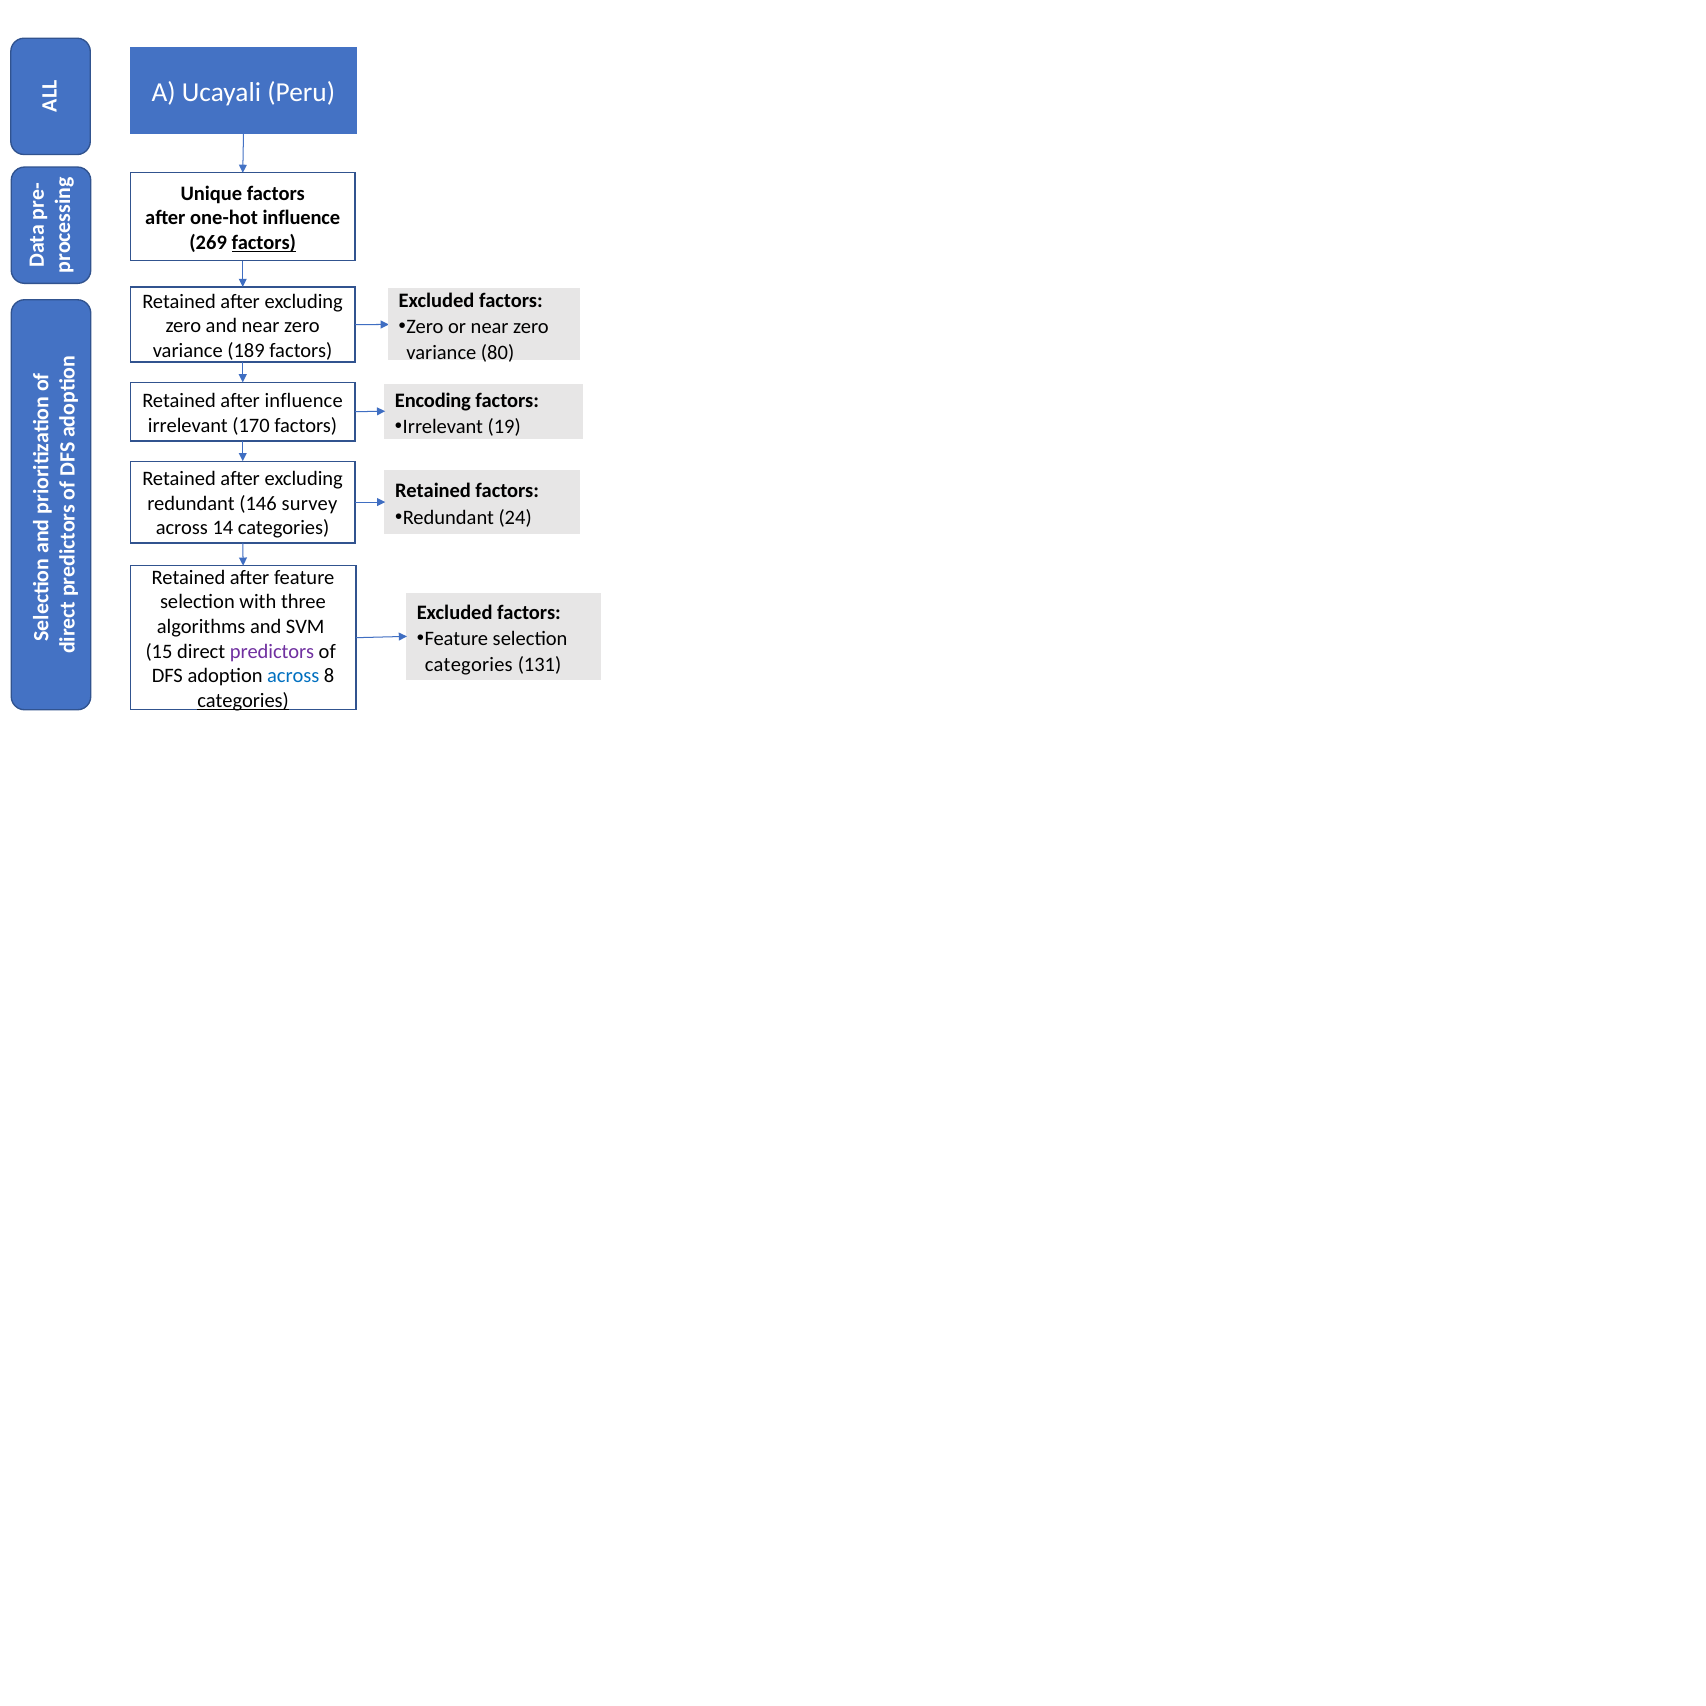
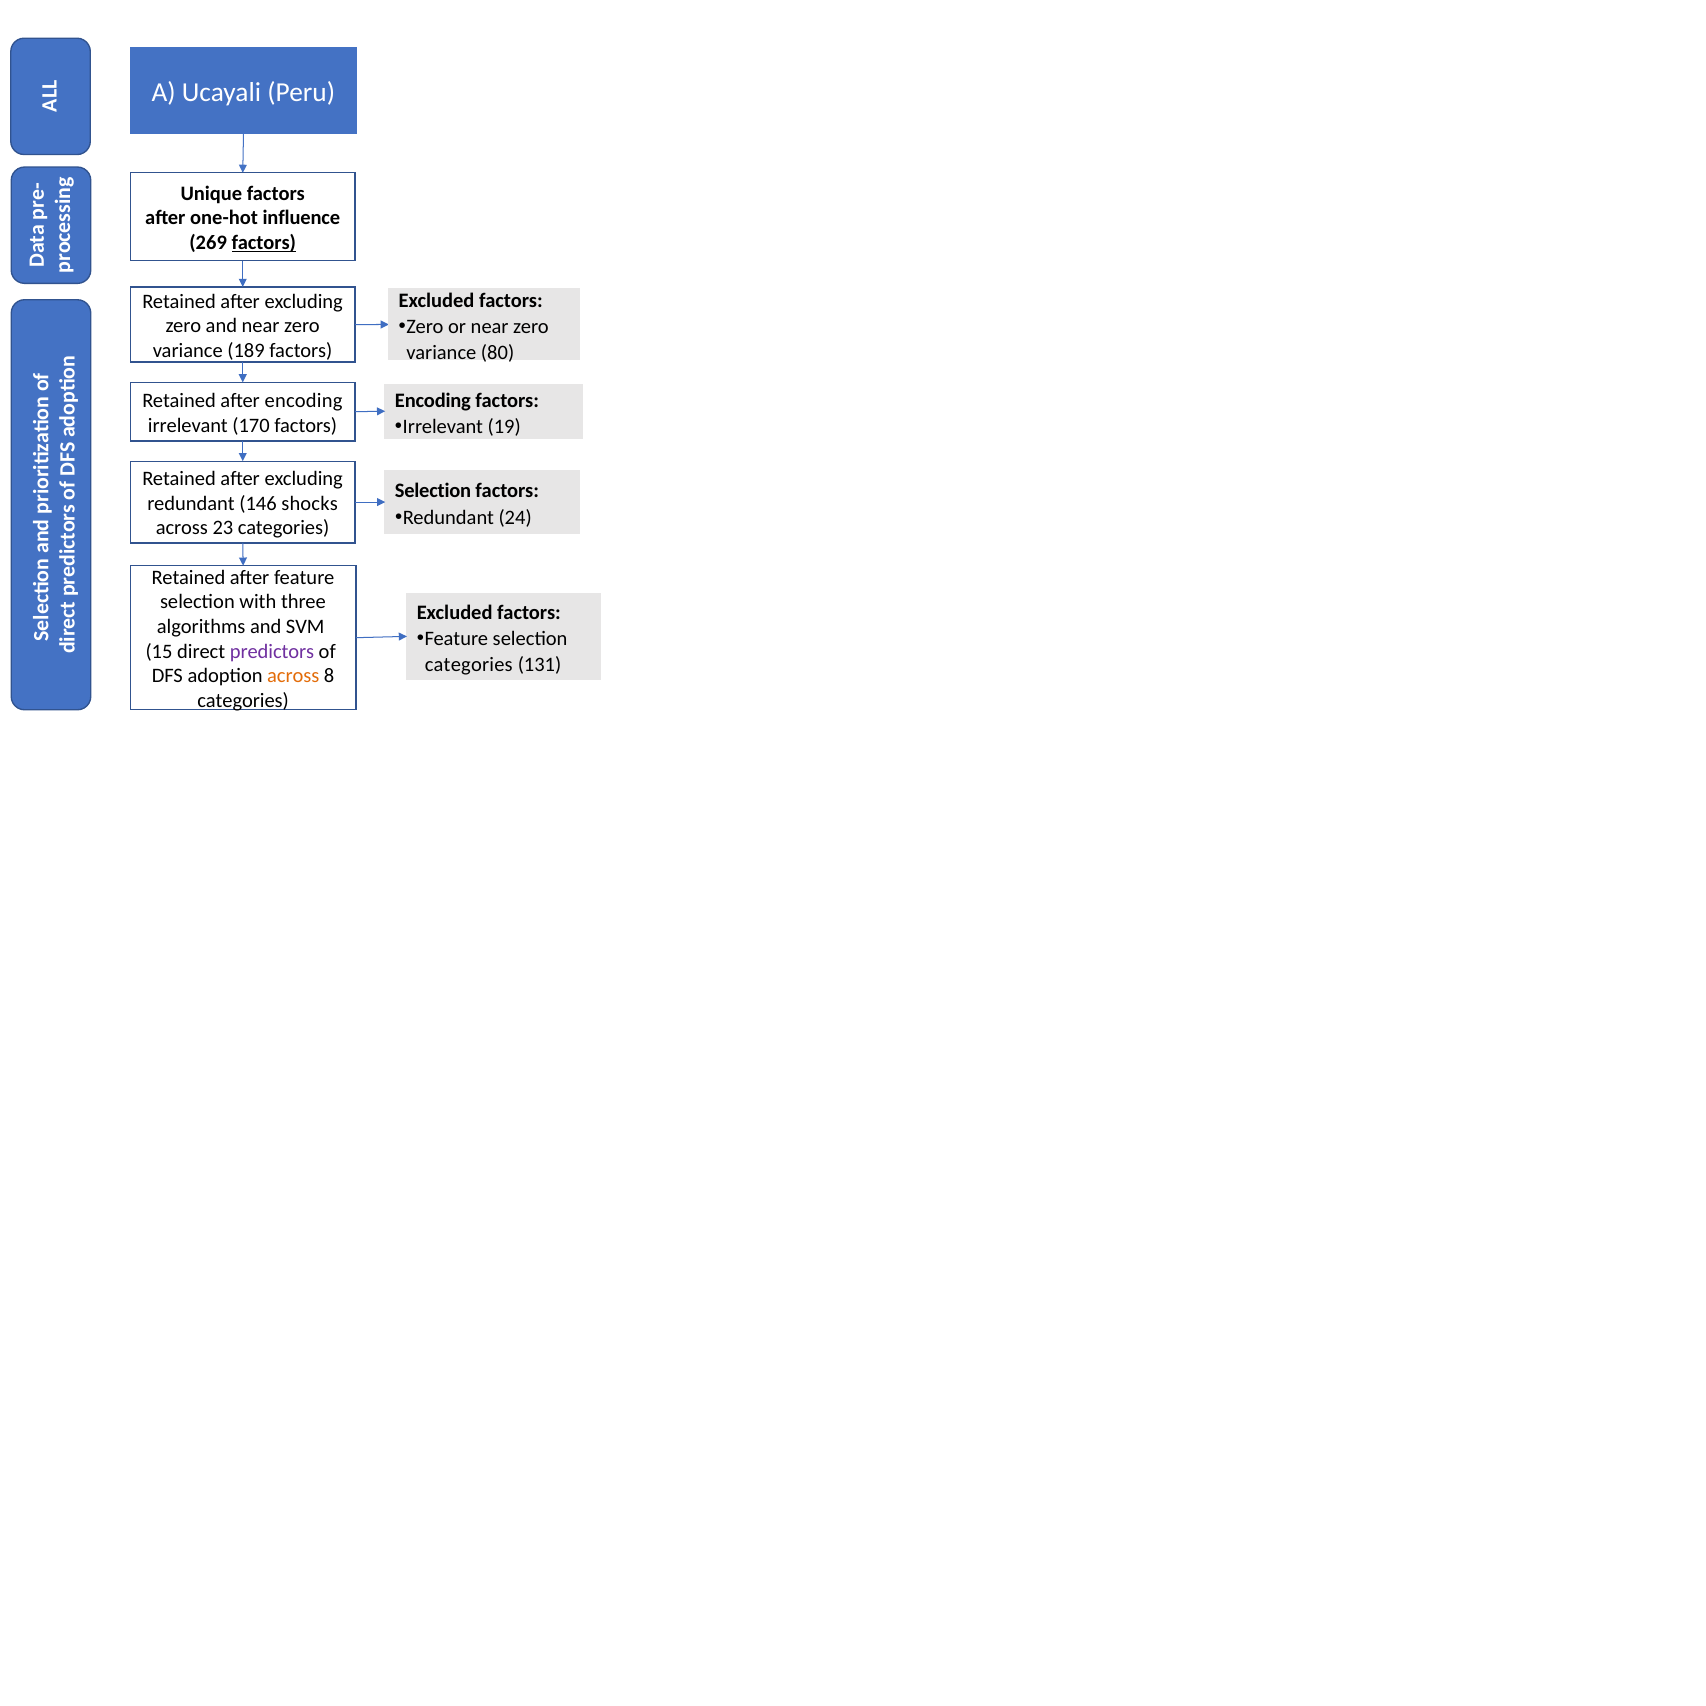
after influence: influence -> encoding
Retained at (433, 491): Retained -> Selection
survey: survey -> shocks
14: 14 -> 23
across at (293, 676) colour: blue -> orange
categories at (243, 701) underline: present -> none
